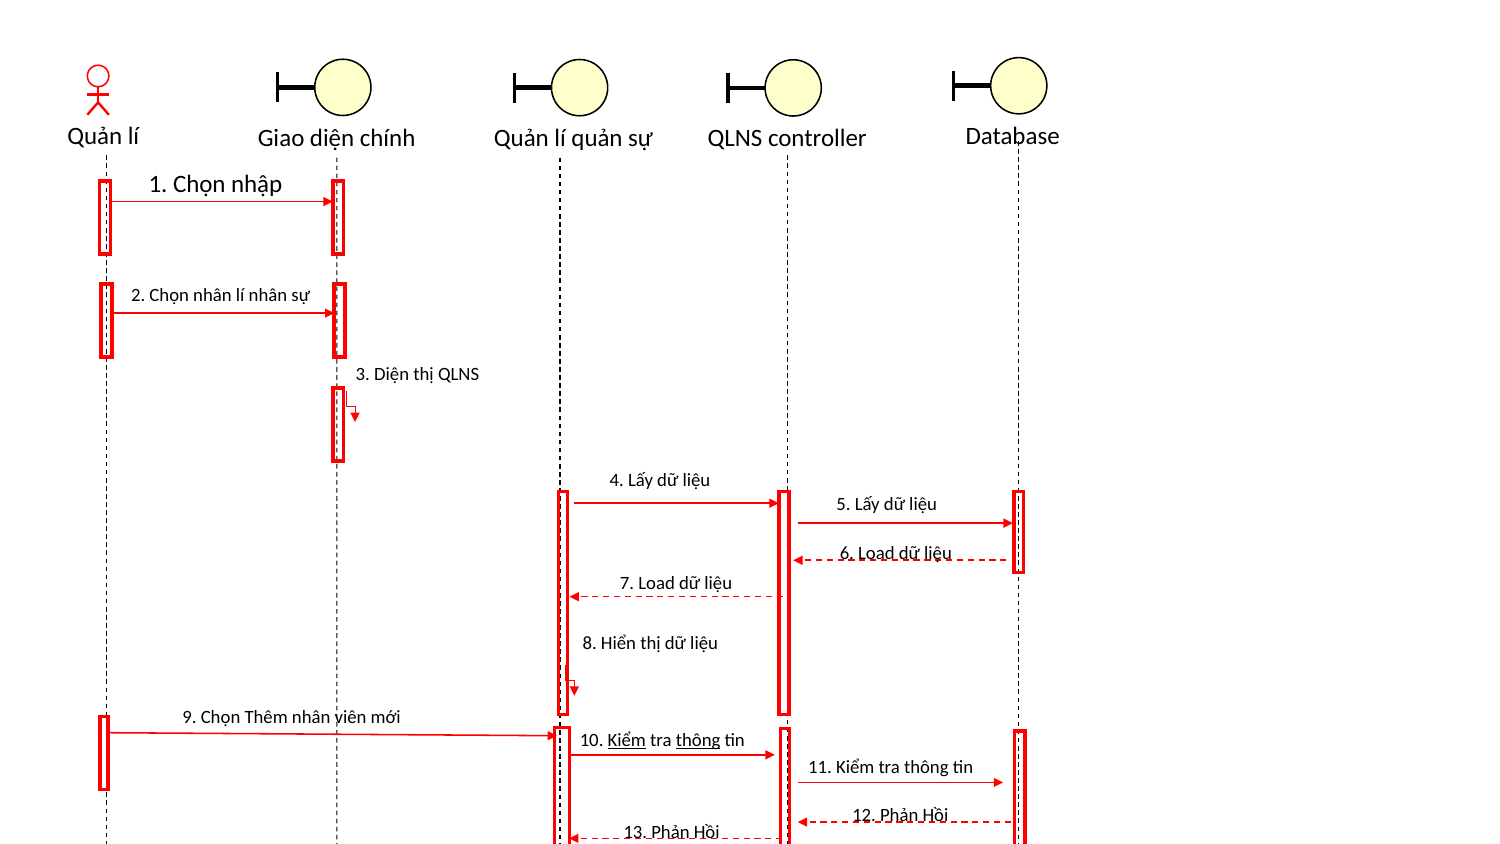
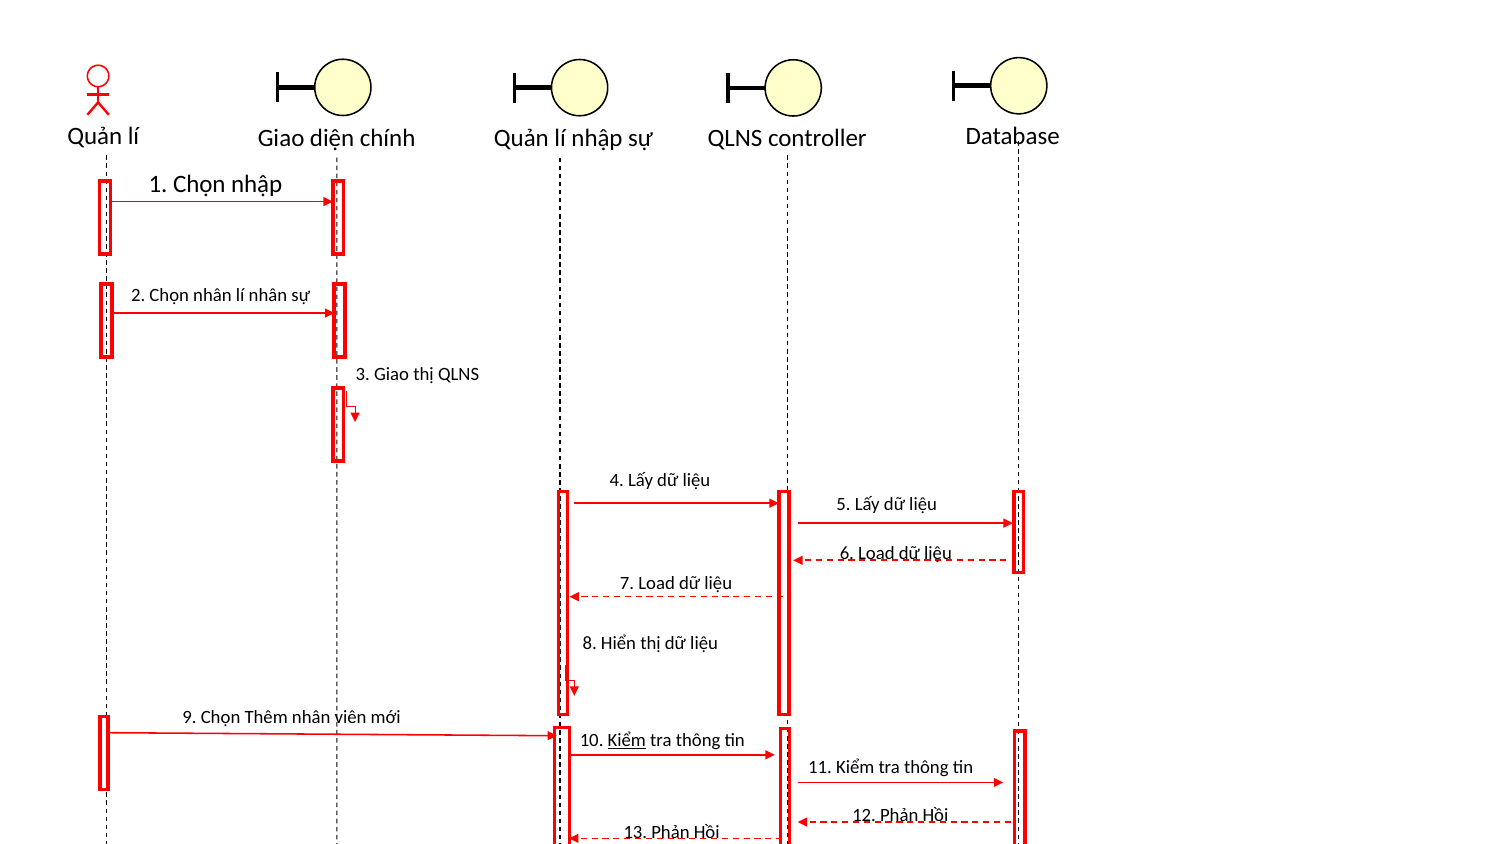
lí quản: quản -> nhập
3 Diện: Diện -> Giao
thông at (698, 740) underline: present -> none
